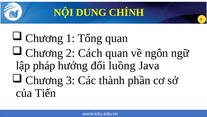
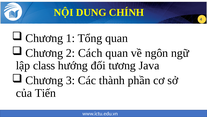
pháp: pháp -> class
luồng: luồng -> tương
